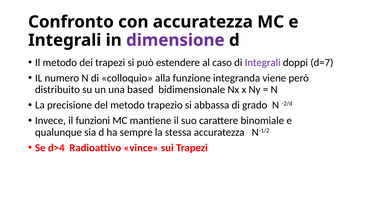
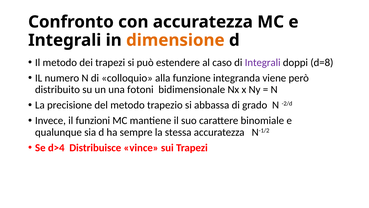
dimensione colour: purple -> orange
d=7: d=7 -> d=8
based: based -> fotoni
Radioattivo: Radioattivo -> Distribuisce
